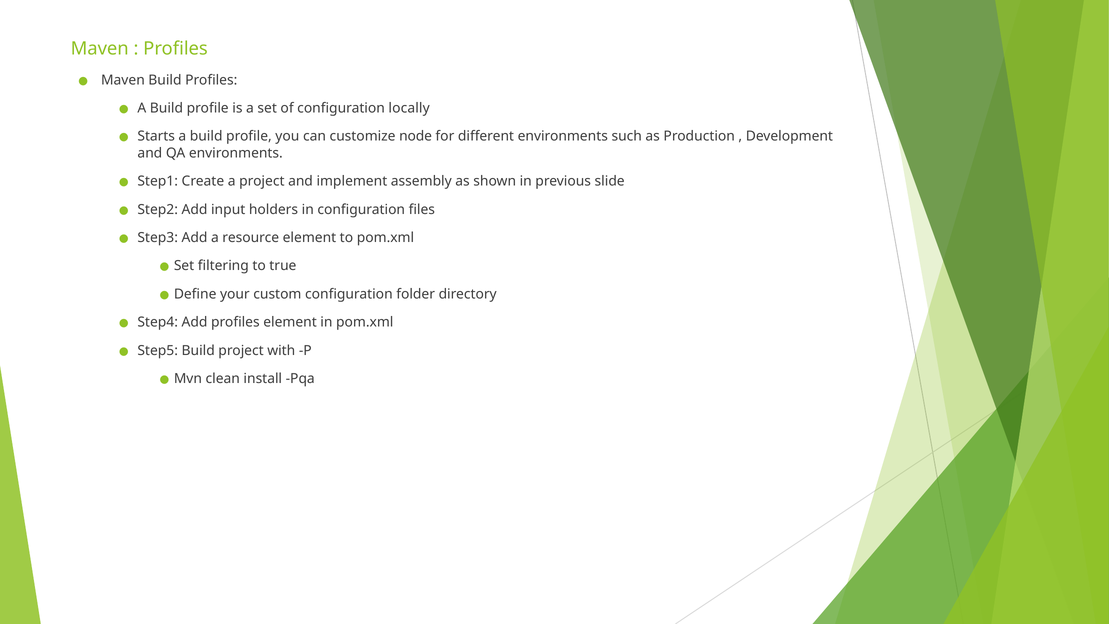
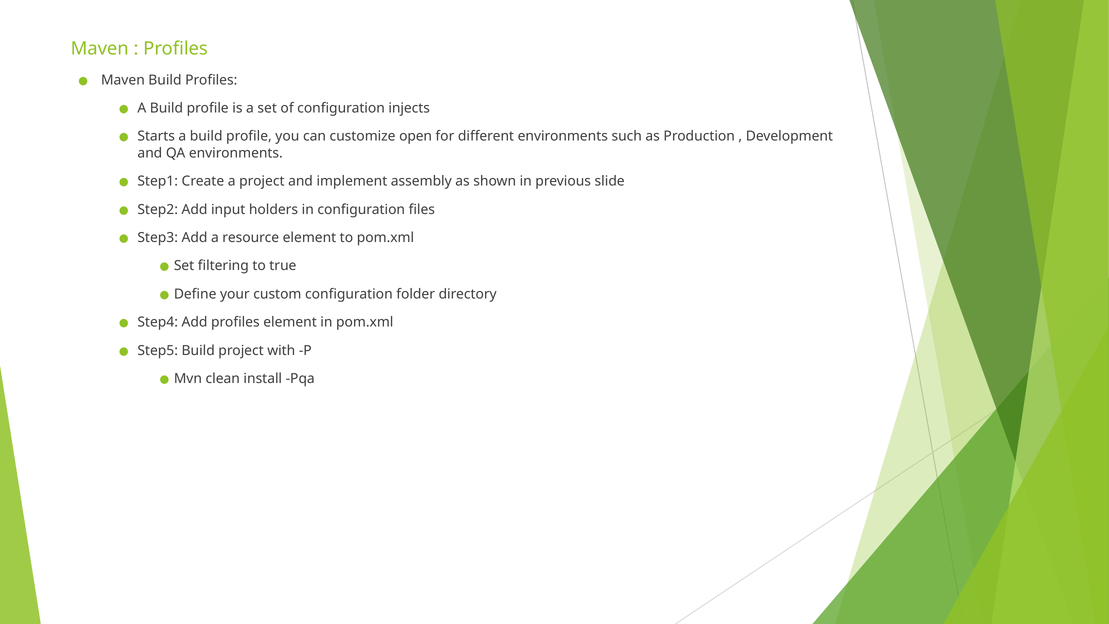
locally: locally -> injects
node: node -> open
